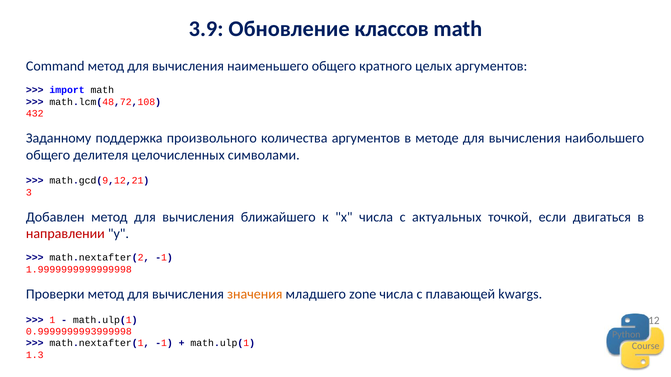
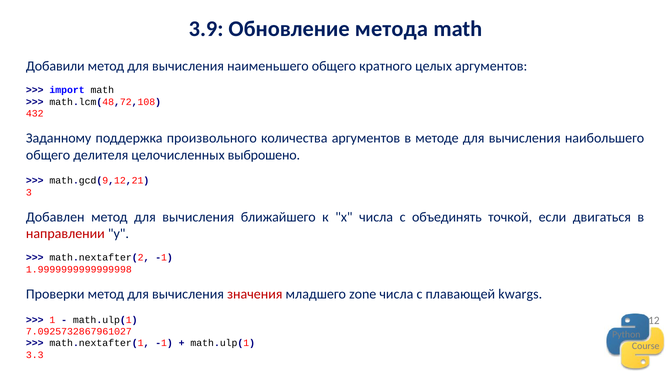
классов: классов -> метода
Command: Command -> Добавили
символами: символами -> выброшено
актуальных: актуальных -> объединять
значения colour: orange -> red
0.9999999993999998: 0.9999999993999998 -> 7.0925732867961027
1.3: 1.3 -> 3.3
